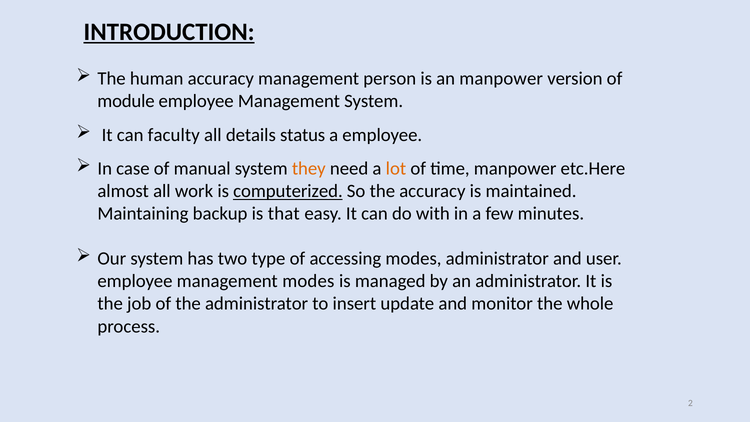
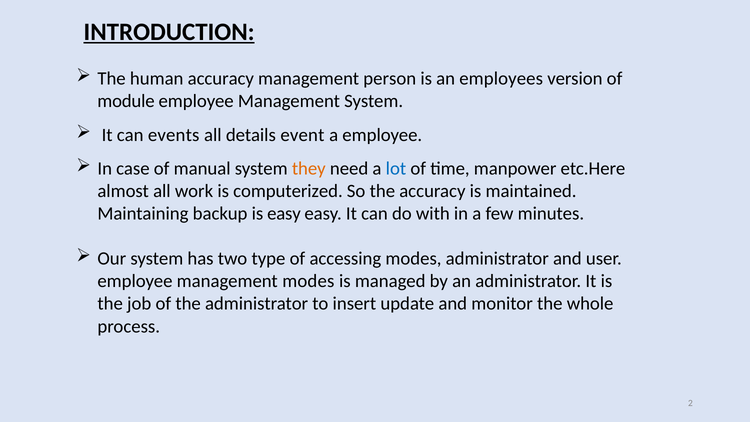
an manpower: manpower -> employees
faculty: faculty -> events
status: status -> event
lot colour: orange -> blue
computerized underline: present -> none
is that: that -> easy
